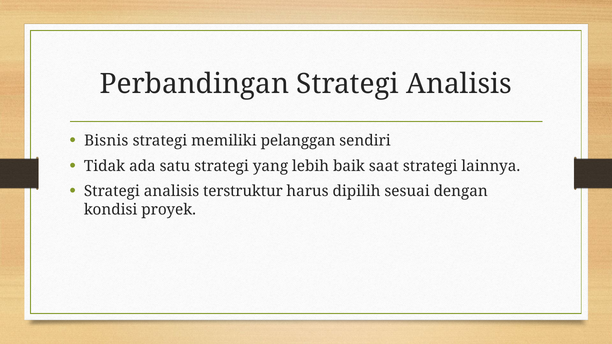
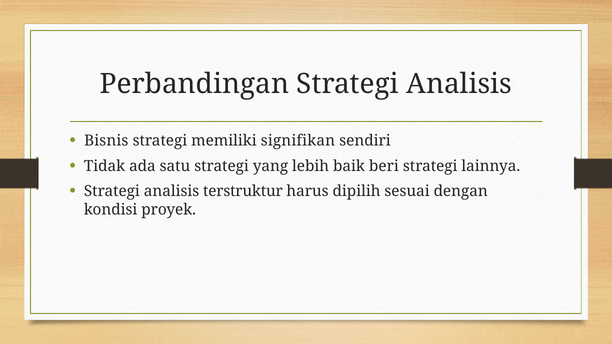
pelanggan: pelanggan -> signifikan
saat: saat -> beri
